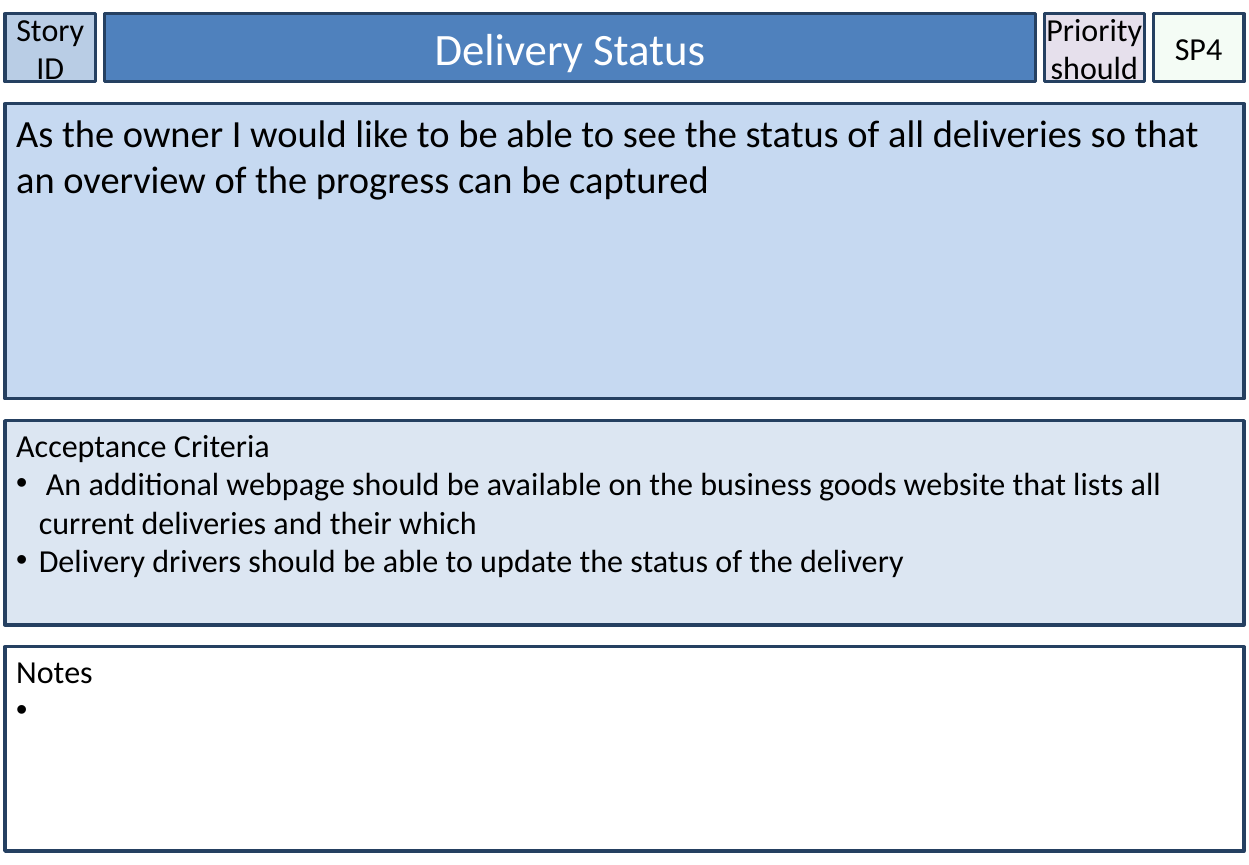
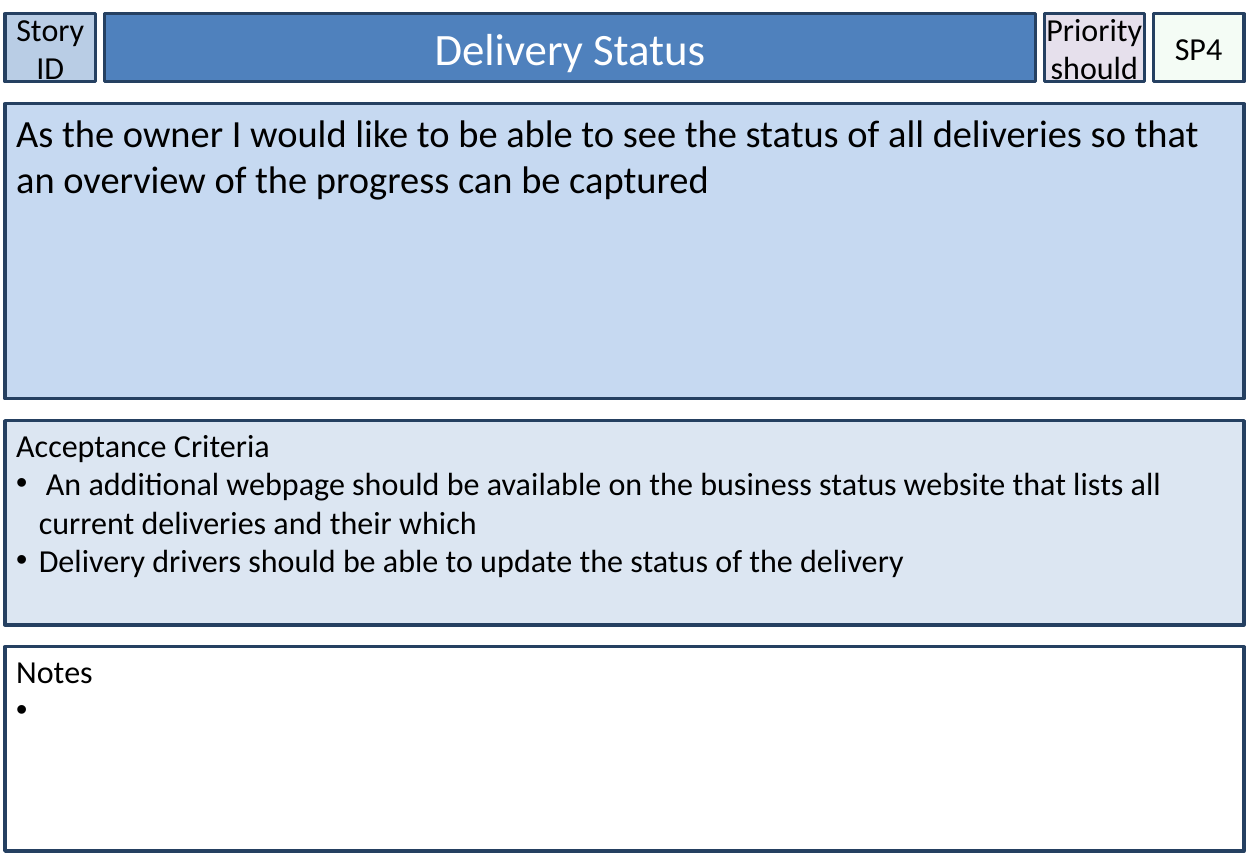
business goods: goods -> status
